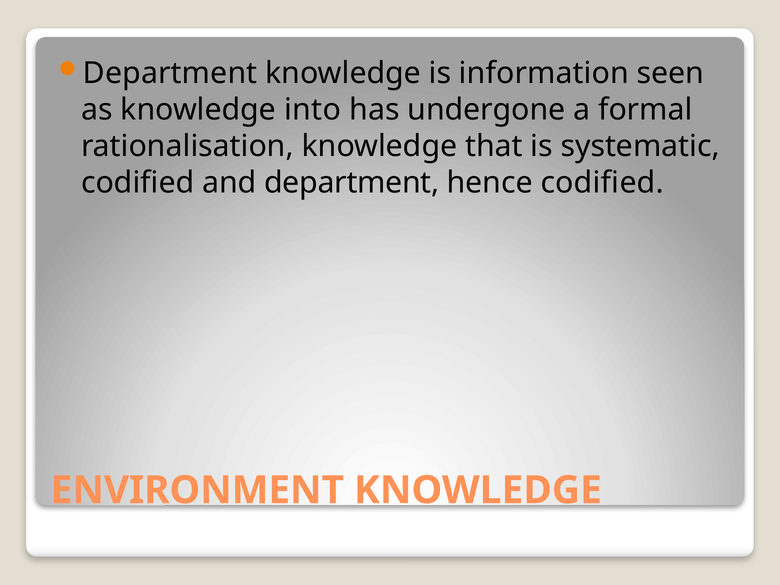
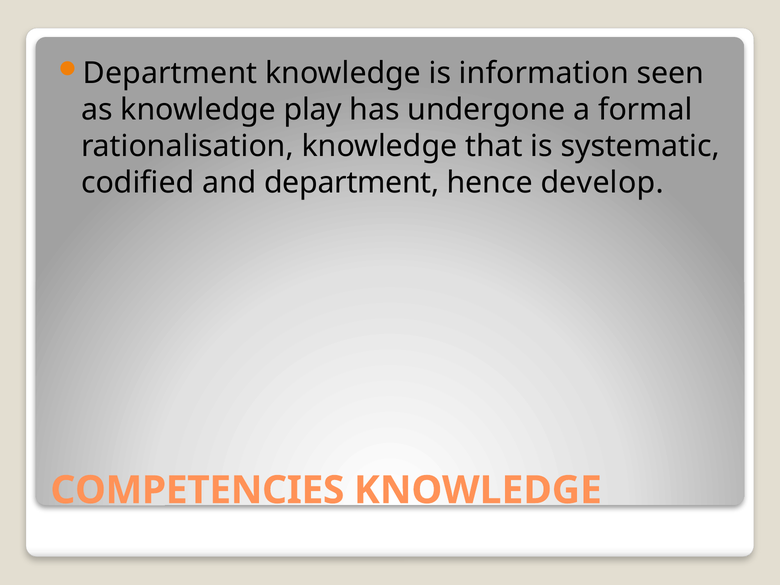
into: into -> play
hence codified: codified -> develop
ENVIRONMENT: ENVIRONMENT -> COMPETENCIES
